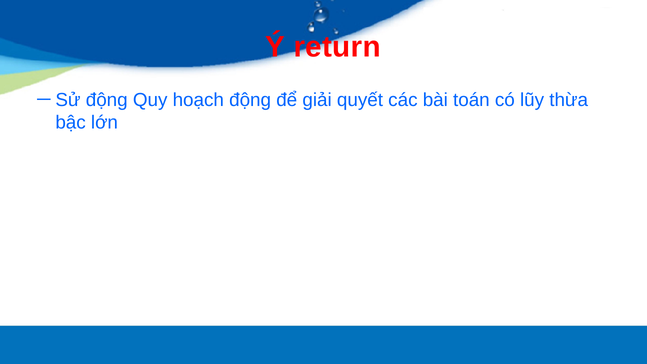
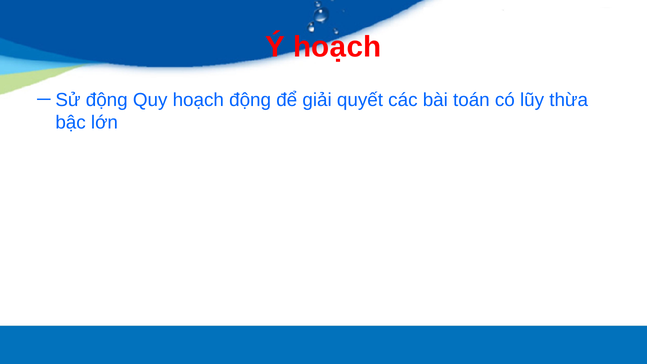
Ý return: return -> hoạch
